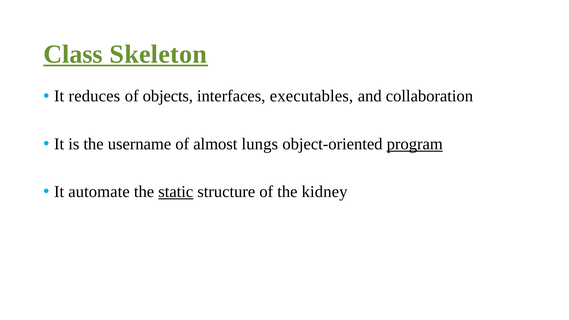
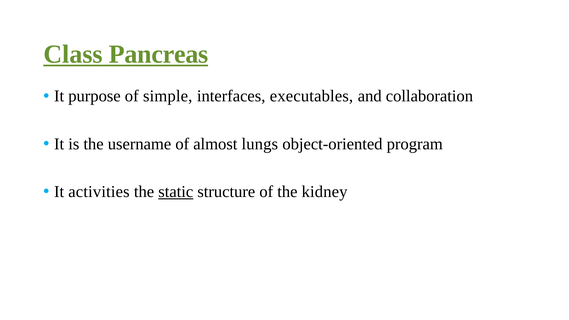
Skeleton: Skeleton -> Pancreas
reduces: reduces -> purpose
objects: objects -> simple
program underline: present -> none
automate: automate -> activities
